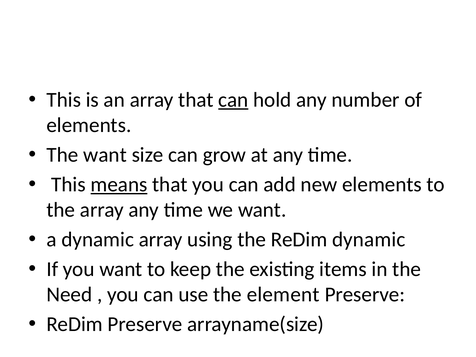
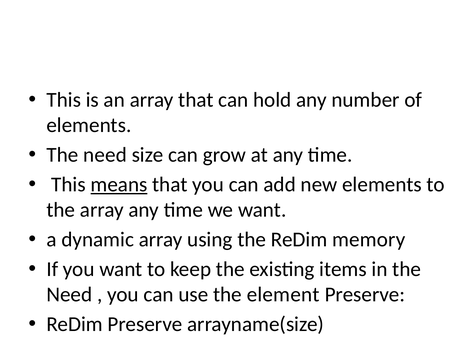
can at (233, 100) underline: present -> none
want at (105, 155): want -> need
ReDim dynamic: dynamic -> memory
